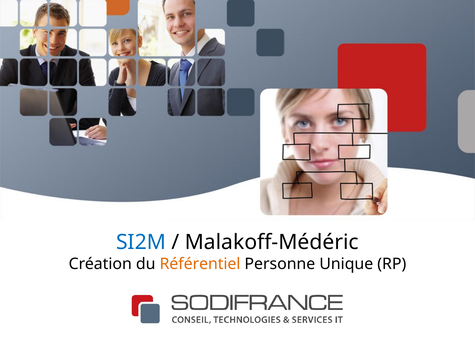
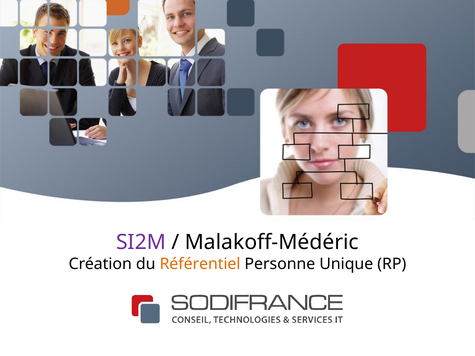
SI2M colour: blue -> purple
